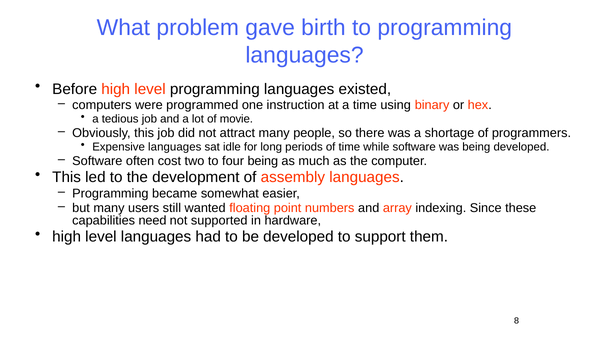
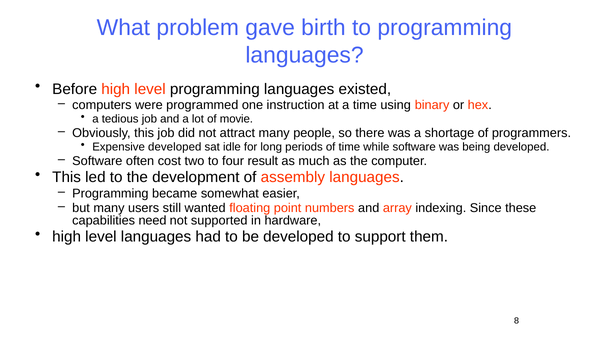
Expensive languages: languages -> developed
four being: being -> result
